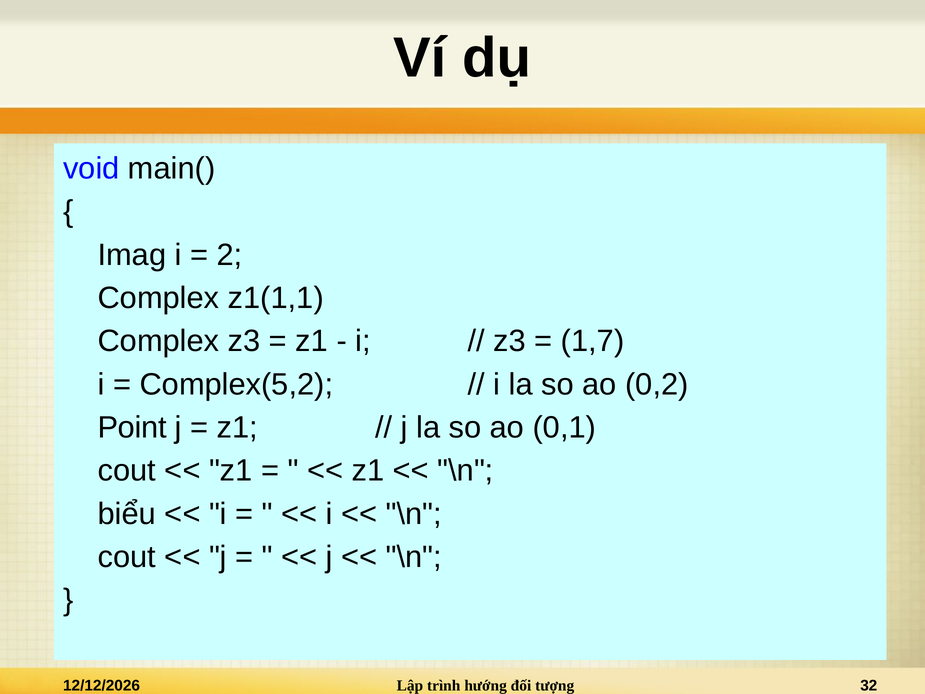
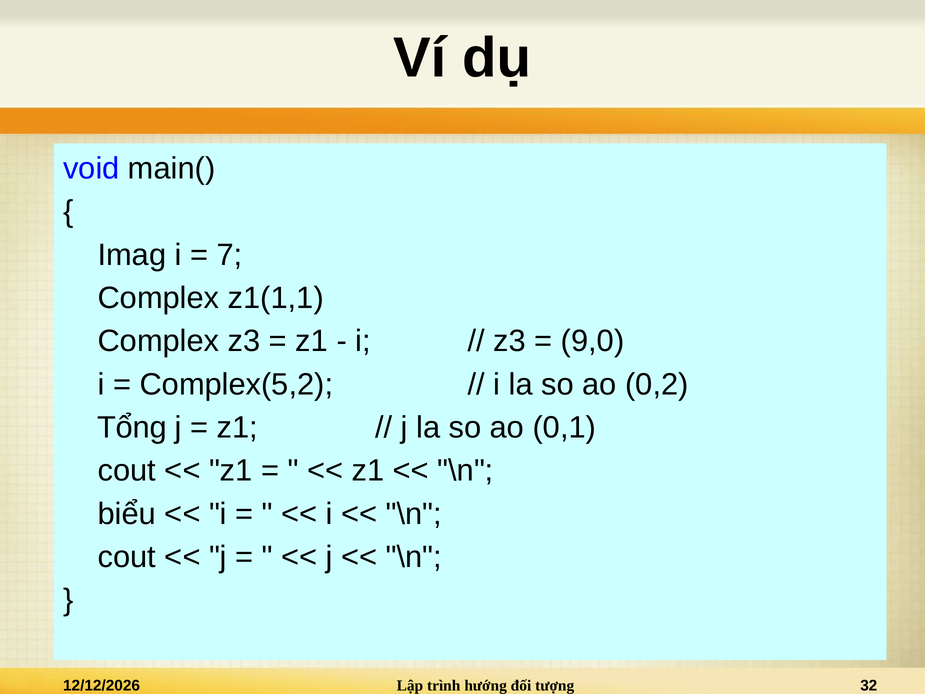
2: 2 -> 7
1,7: 1,7 -> 9,0
Point: Point -> Tổng
